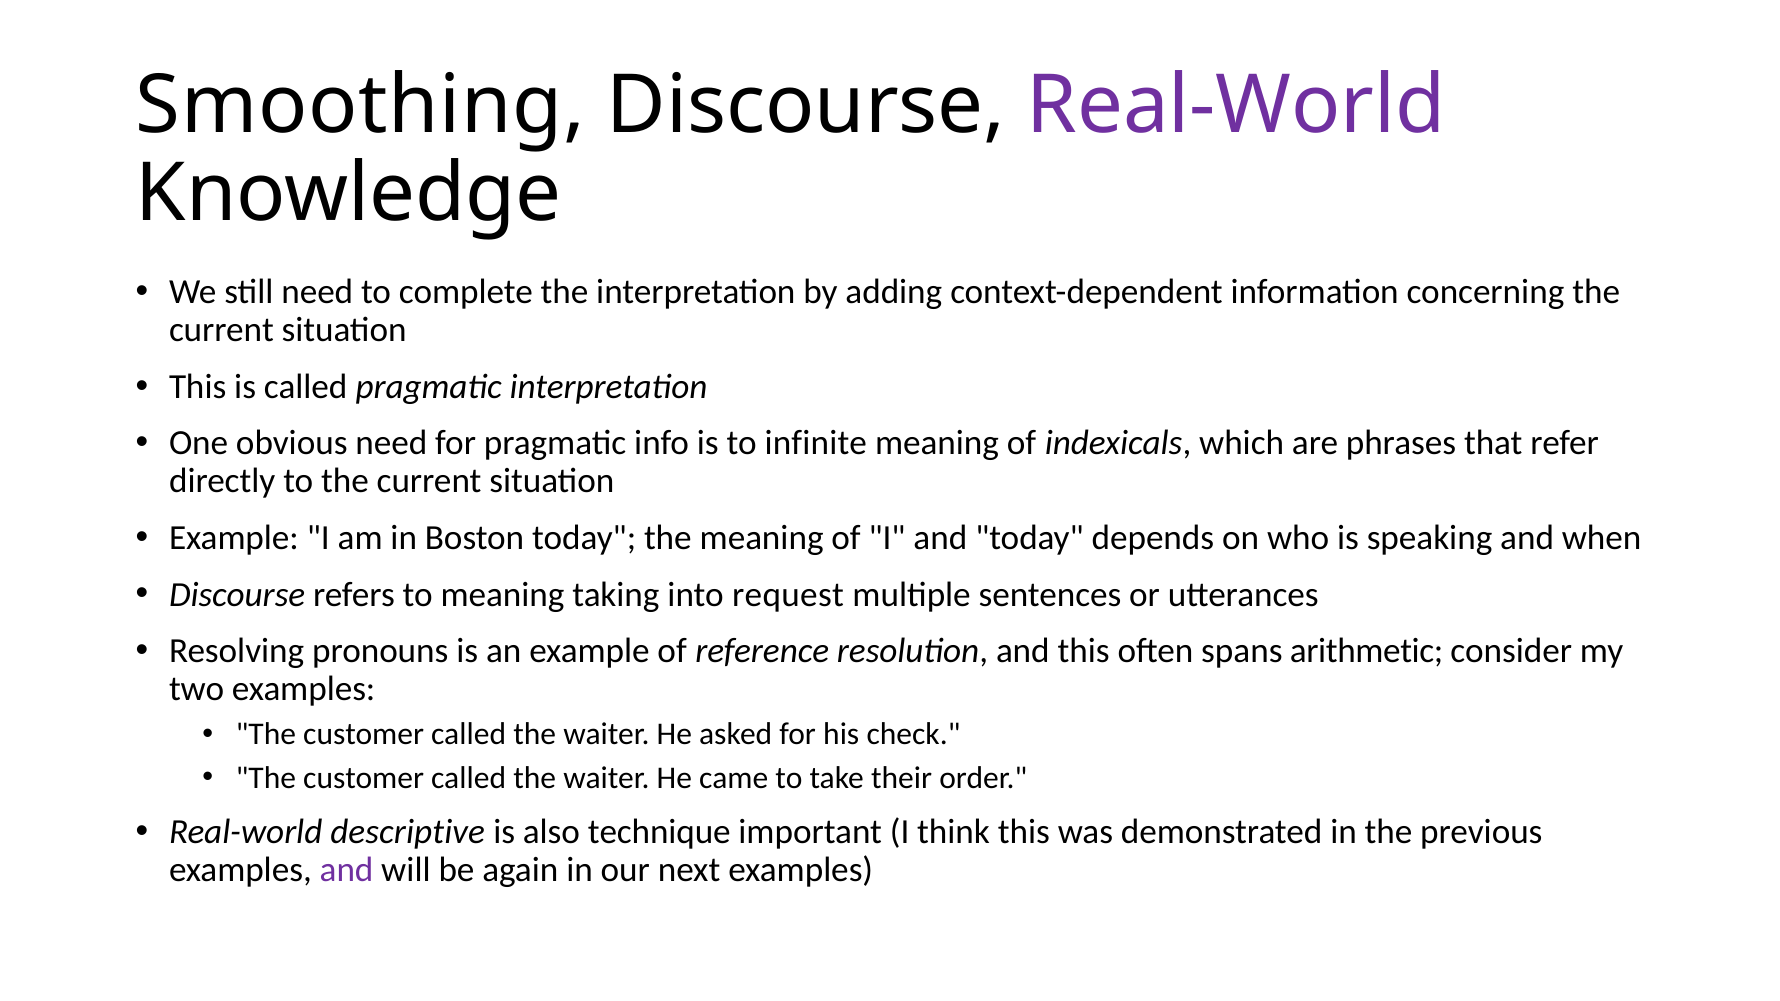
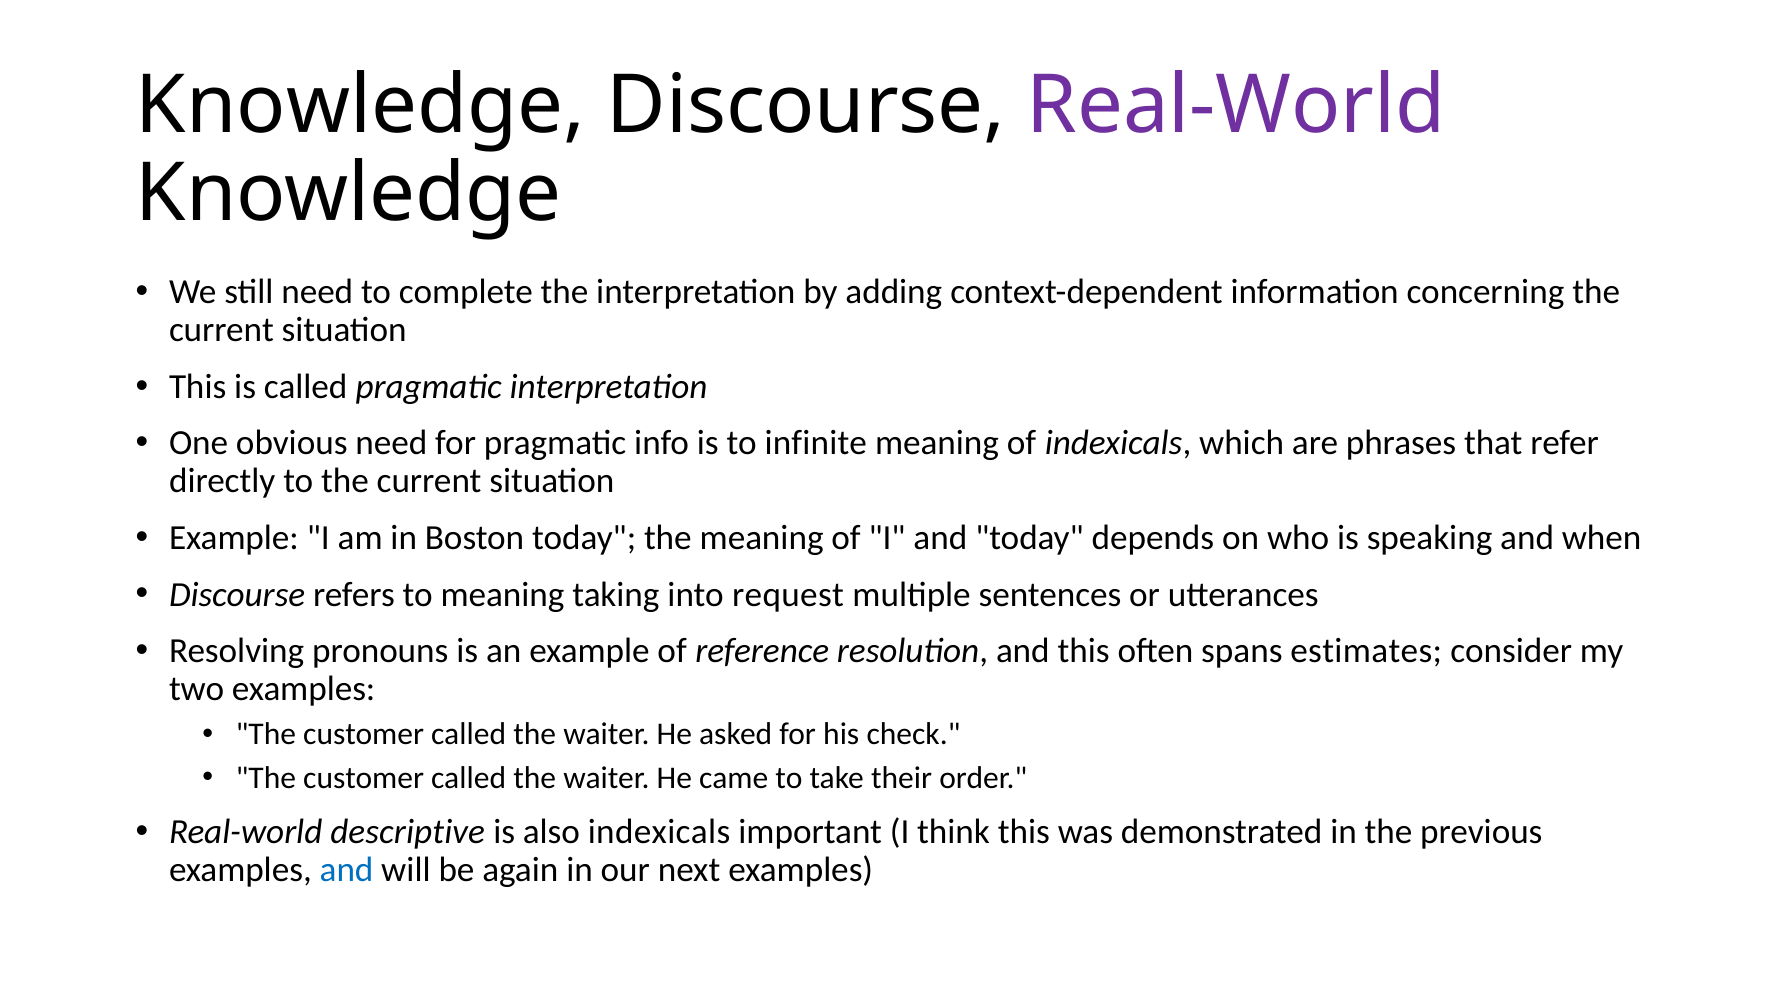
Smoothing at (360, 105): Smoothing -> Knowledge
arithmetic: arithmetic -> estimates
also technique: technique -> indexicals
and at (347, 870) colour: purple -> blue
